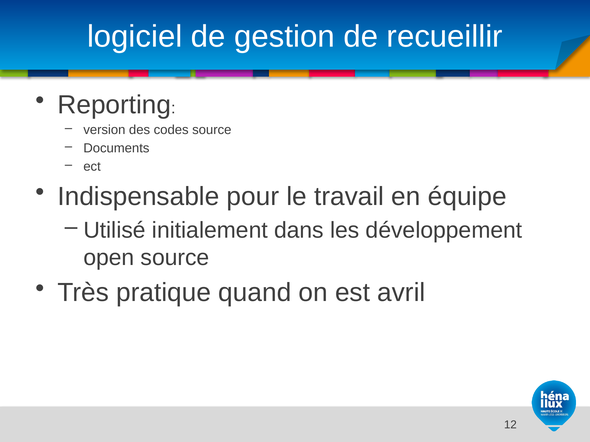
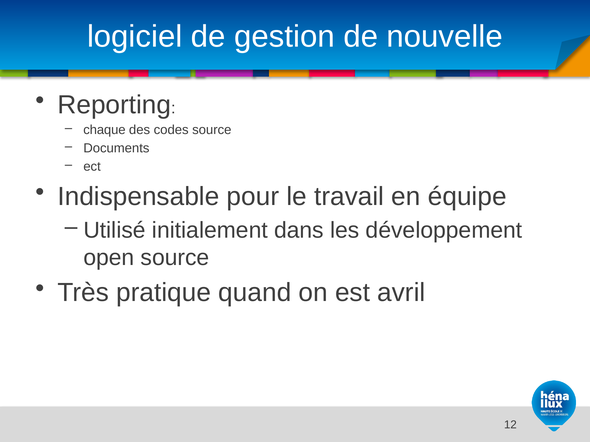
recueillir: recueillir -> nouvelle
version: version -> chaque
